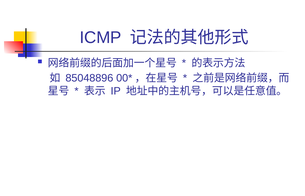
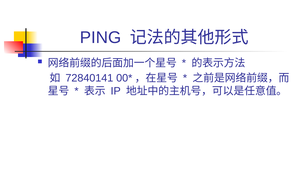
ICMP: ICMP -> PING
85048896: 85048896 -> 72840141
